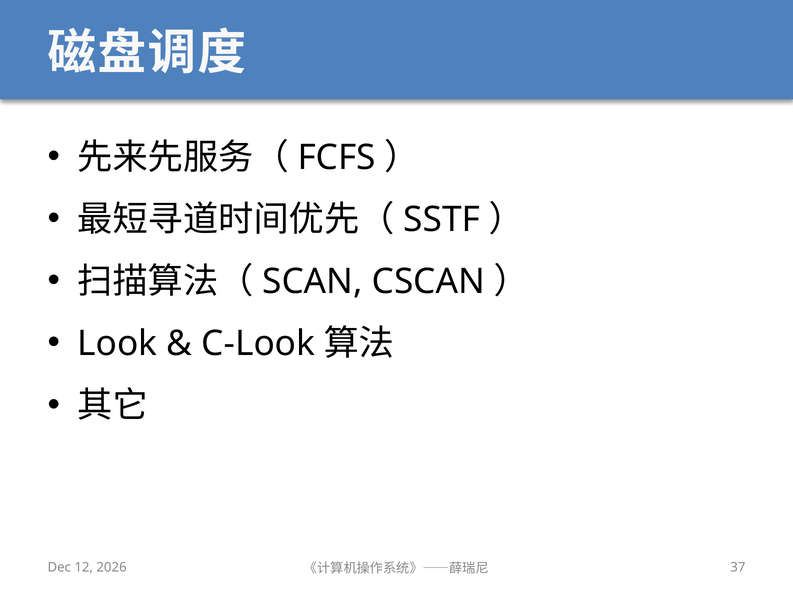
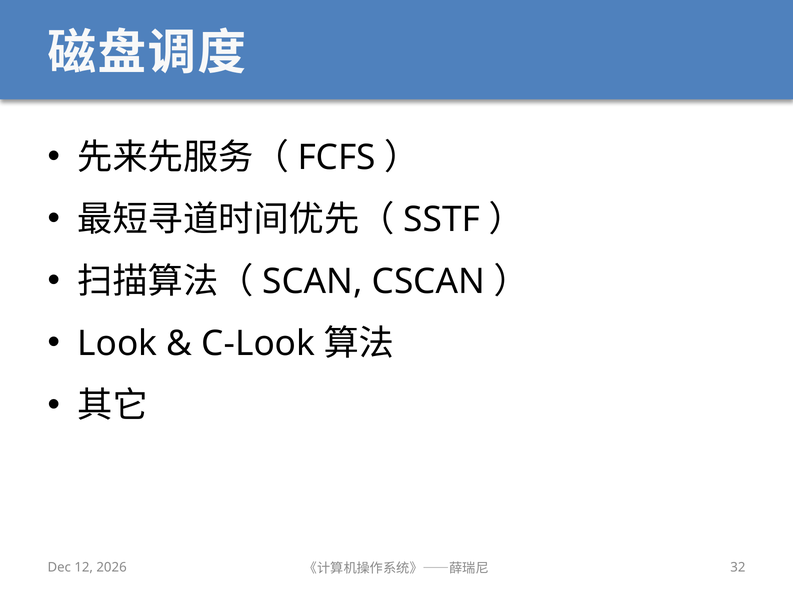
37: 37 -> 32
